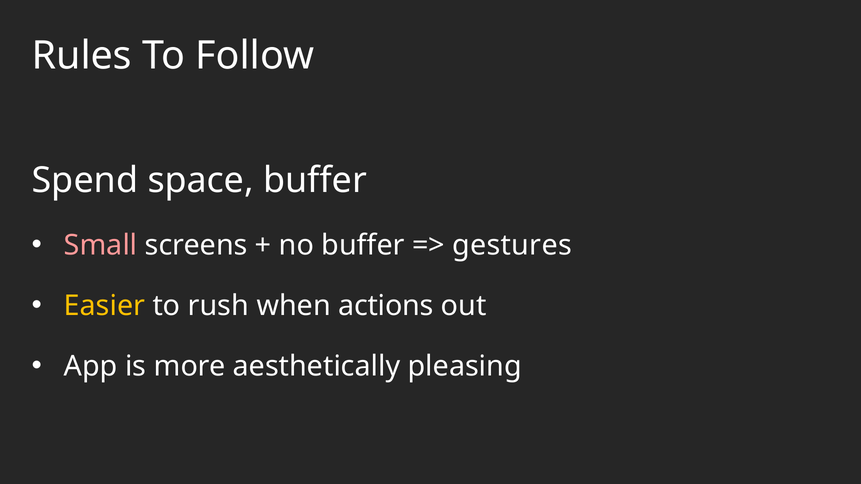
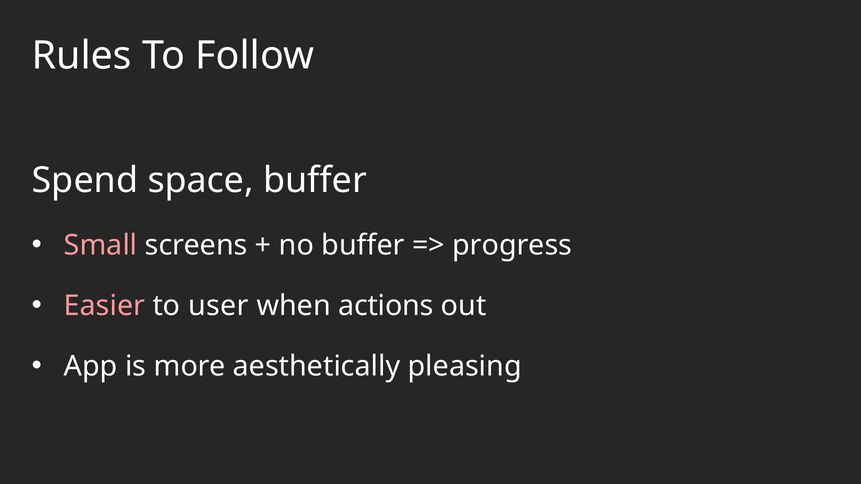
gestures: gestures -> progress
Easier colour: yellow -> pink
rush: rush -> user
